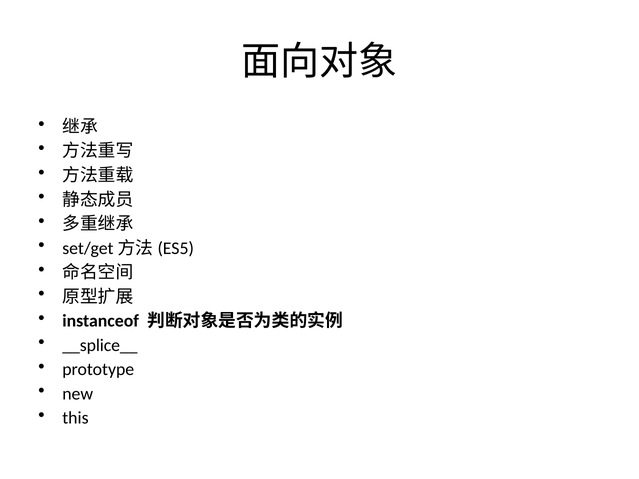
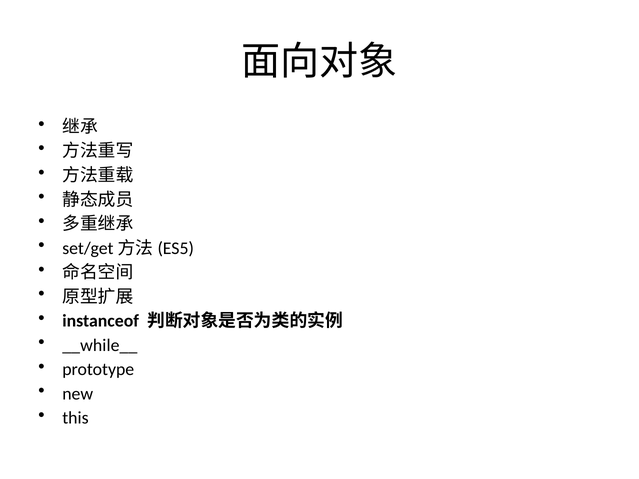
__splice__: __splice__ -> __while__
